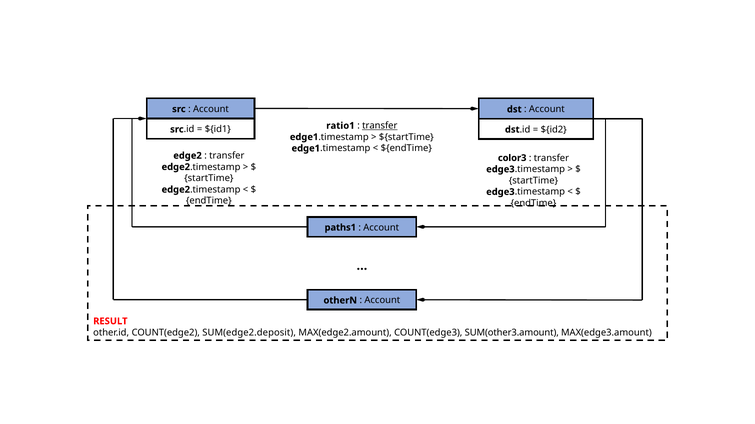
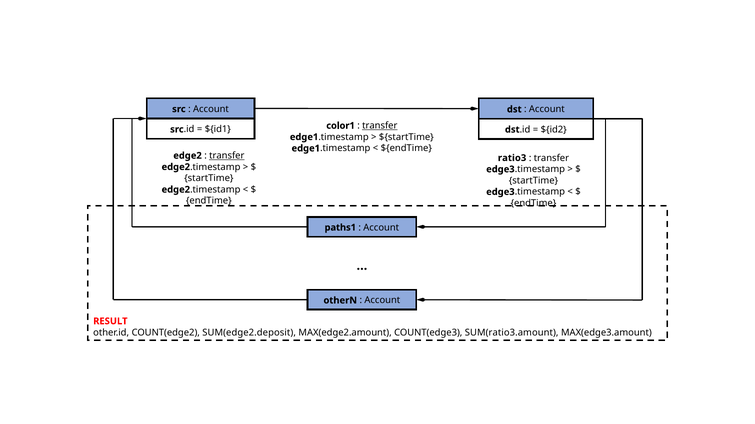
ratio1: ratio1 -> color1
transfer at (227, 156) underline: none -> present
color3: color3 -> ratio3
SUM(other3.amount: SUM(other3.amount -> SUM(ratio3.amount
